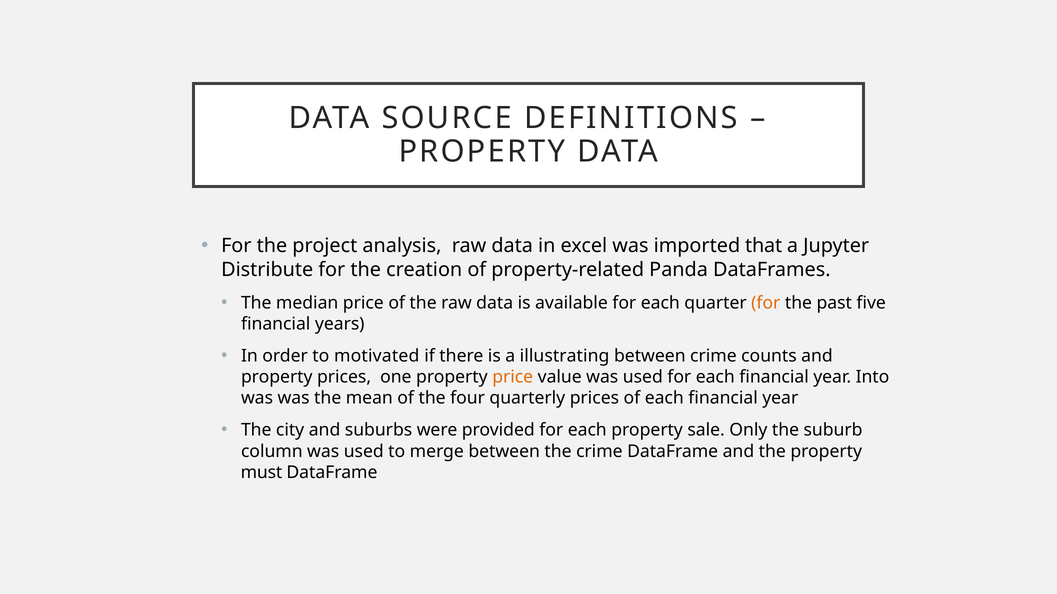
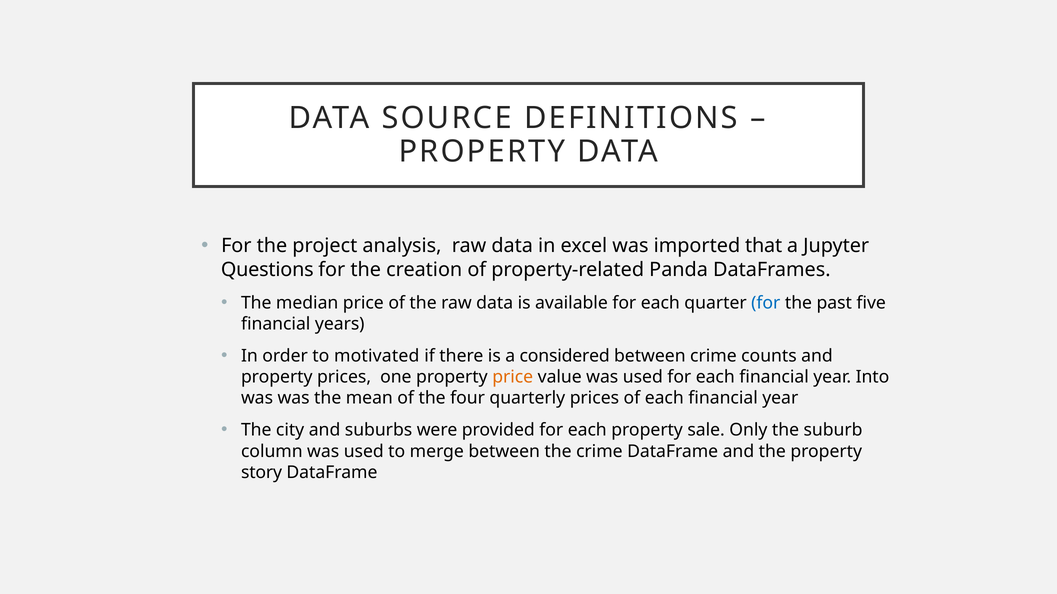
Distribute: Distribute -> Questions
for at (766, 303) colour: orange -> blue
illustrating: illustrating -> considered
must: must -> story
